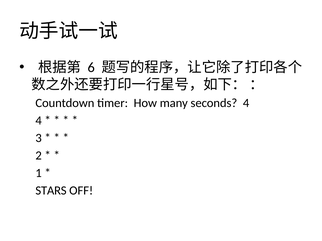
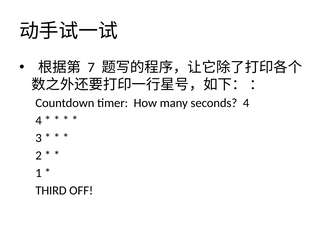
6: 6 -> 7
STARS: STARS -> THIRD
